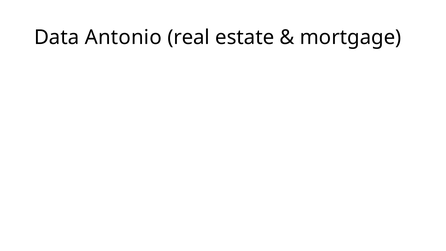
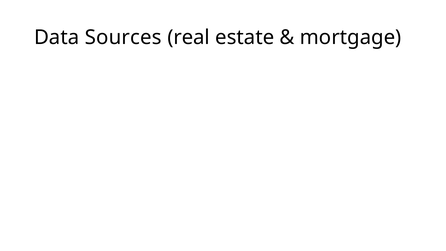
Antonio: Antonio -> Sources
